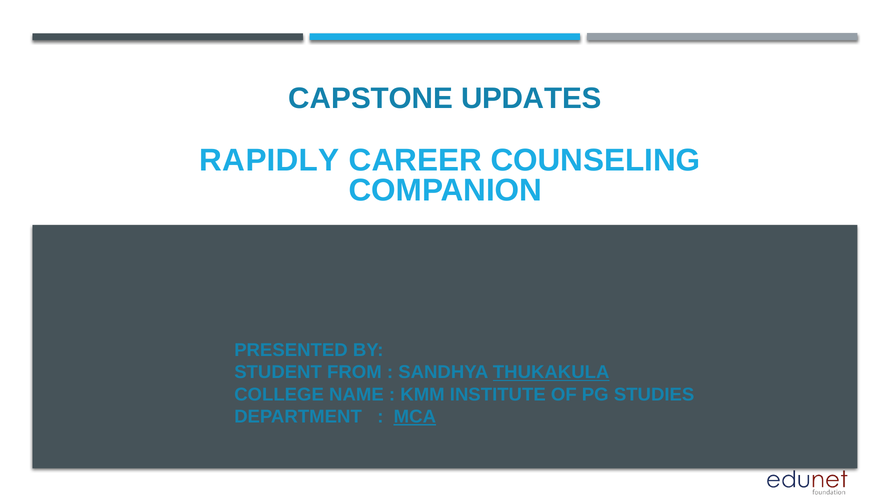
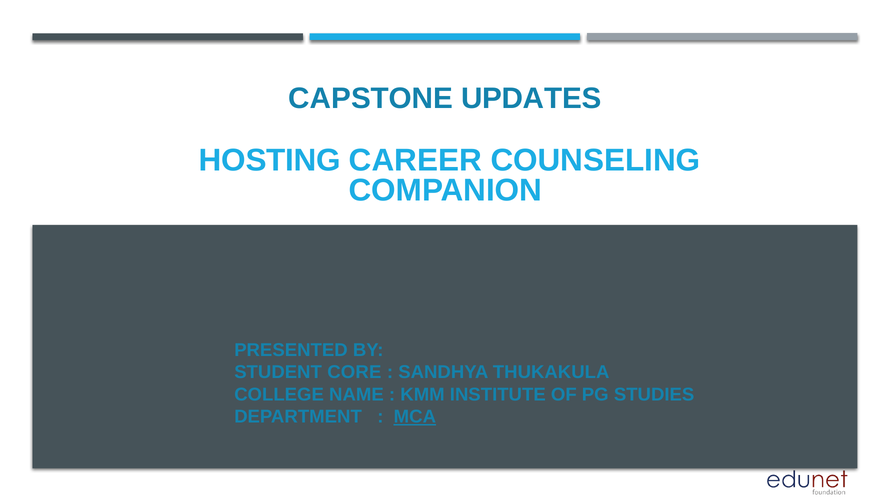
RAPIDLY: RAPIDLY -> HOSTING
FROM: FROM -> CORE
THUKAKULA underline: present -> none
